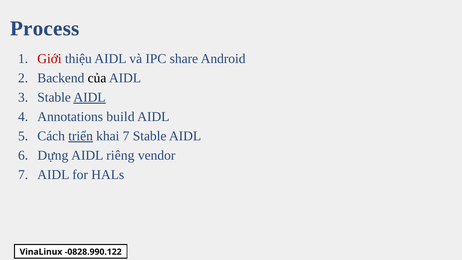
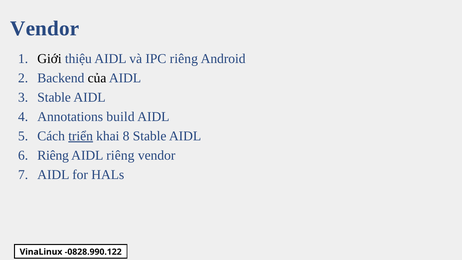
Process at (45, 29): Process -> Vendor
Giới colour: red -> black
IPC share: share -> riêng
AIDL at (90, 97) underline: present -> none
khai 7: 7 -> 8
Dựng at (53, 155): Dựng -> Riêng
